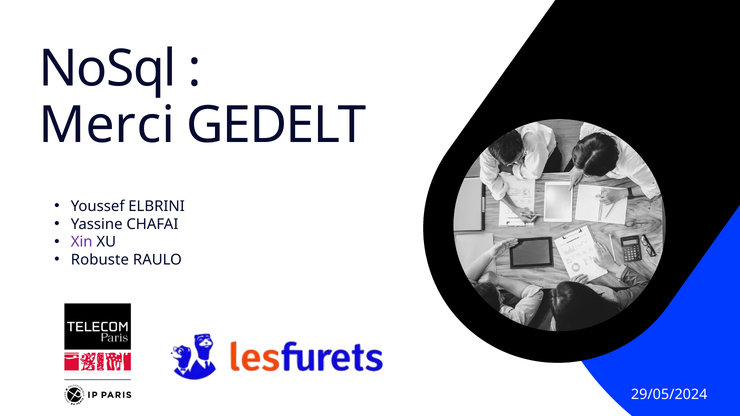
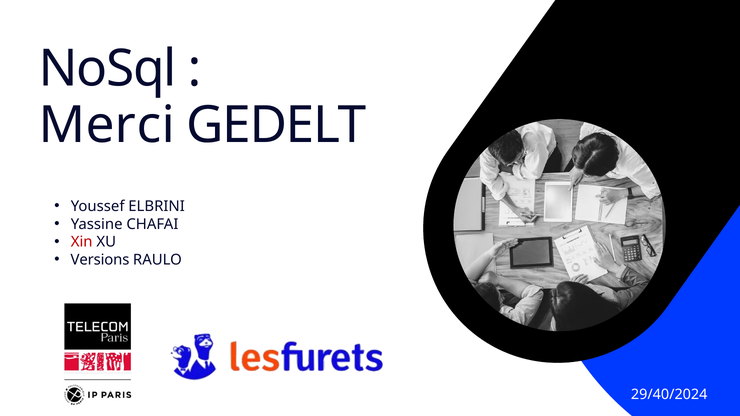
Xin colour: purple -> red
Robuste: Robuste -> Versions
29/05/2024: 29/05/2024 -> 29/40/2024
